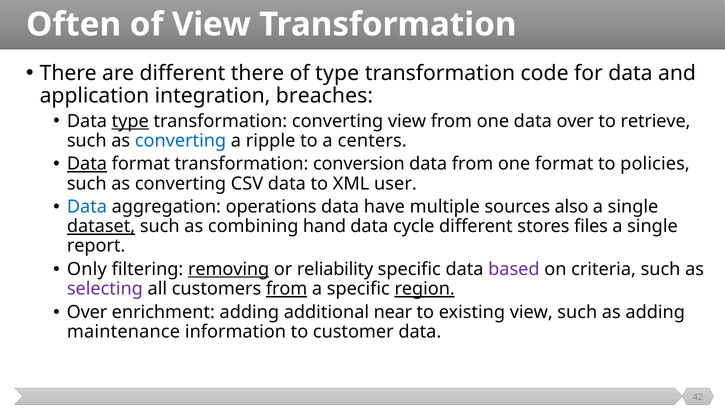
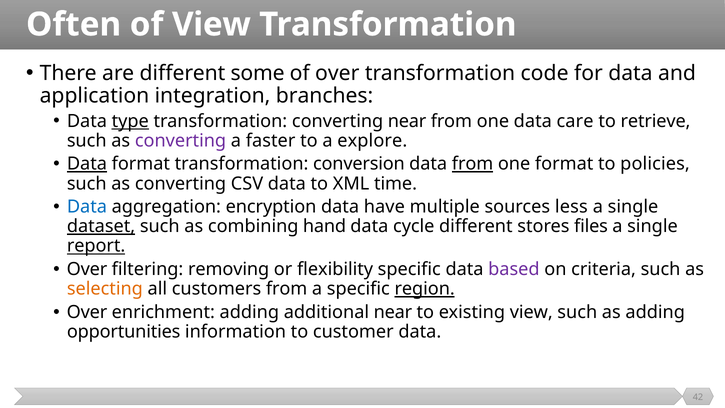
different there: there -> some
of type: type -> over
breaches: breaches -> branches
converting view: view -> near
data over: over -> care
converting at (181, 141) colour: blue -> purple
ripple: ripple -> faster
centers: centers -> explore
from at (473, 164) underline: none -> present
user: user -> time
operations: operations -> encryption
also: also -> less
report underline: none -> present
Only at (87, 269): Only -> Over
removing underline: present -> none
reliability: reliability -> flexibility
selecting colour: purple -> orange
from at (287, 289) underline: present -> none
maintenance: maintenance -> opportunities
